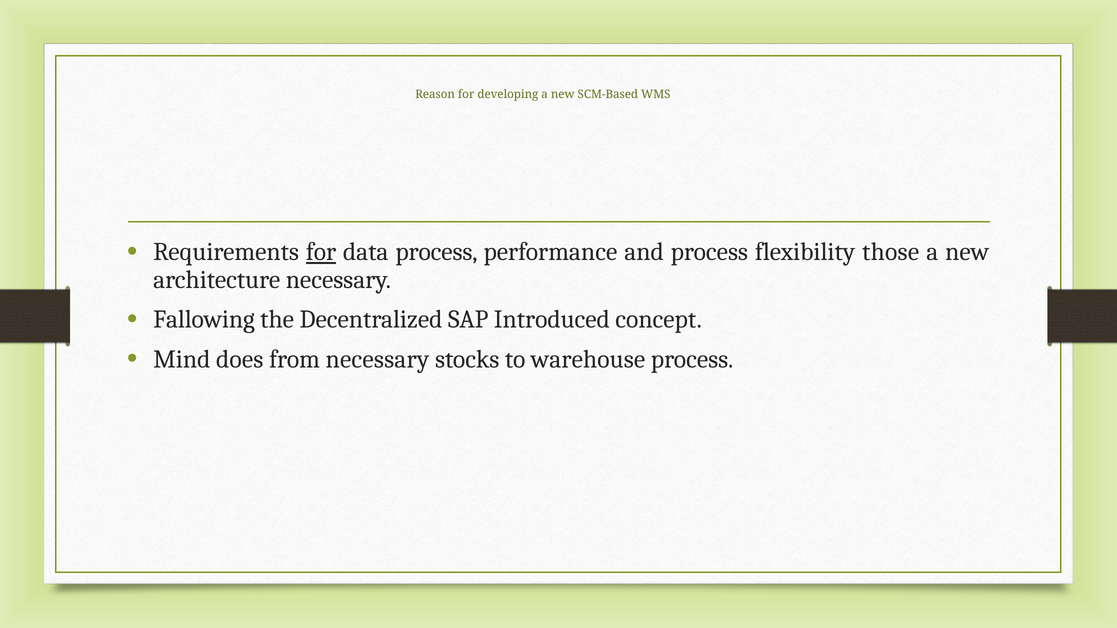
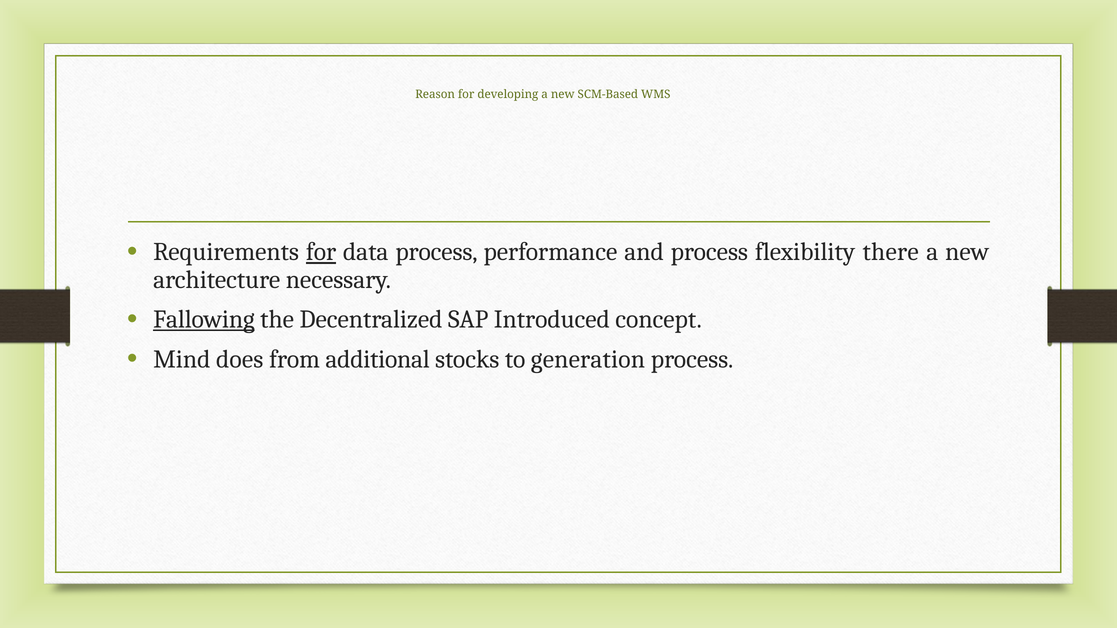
those: those -> there
Fallowing underline: none -> present
from necessary: necessary -> additional
warehouse: warehouse -> generation
